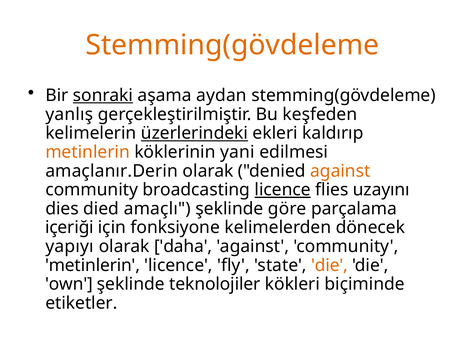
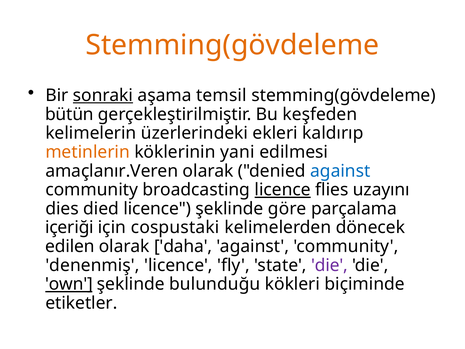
aydan: aydan -> temsil
yanlış: yanlış -> bütün
üzerlerindeki underline: present -> none
amaçlanır.Derin: amaçlanır.Derin -> amaçlanır.Veren
against at (340, 171) colour: orange -> blue
died amaçlı: amaçlı -> licence
fonksiyone: fonksiyone -> cospustaki
yapıyı: yapıyı -> edilen
metinlerin at (93, 265): metinlerin -> denenmiş
die at (329, 265) colour: orange -> purple
own underline: none -> present
teknolojiler: teknolojiler -> bulunduğu
